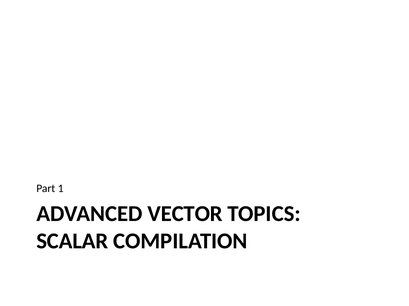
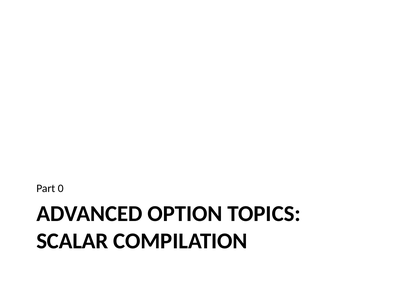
1: 1 -> 0
VECTOR: VECTOR -> OPTION
